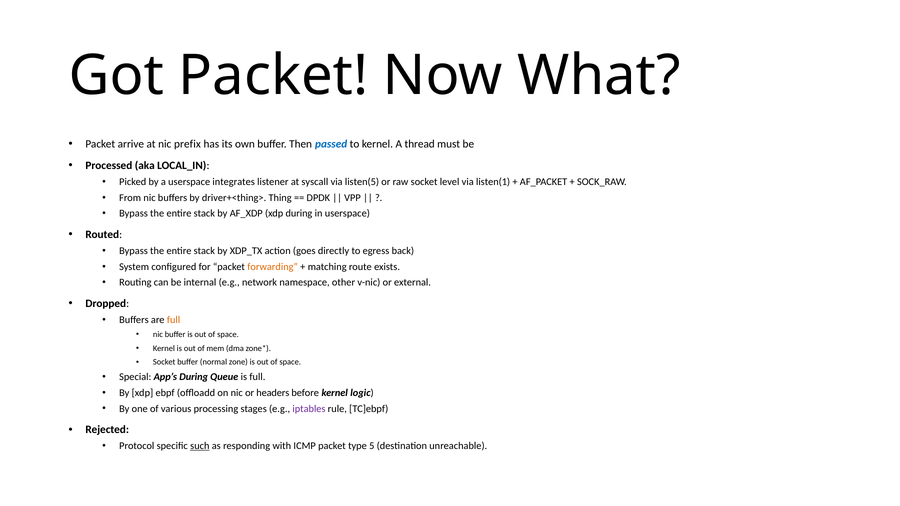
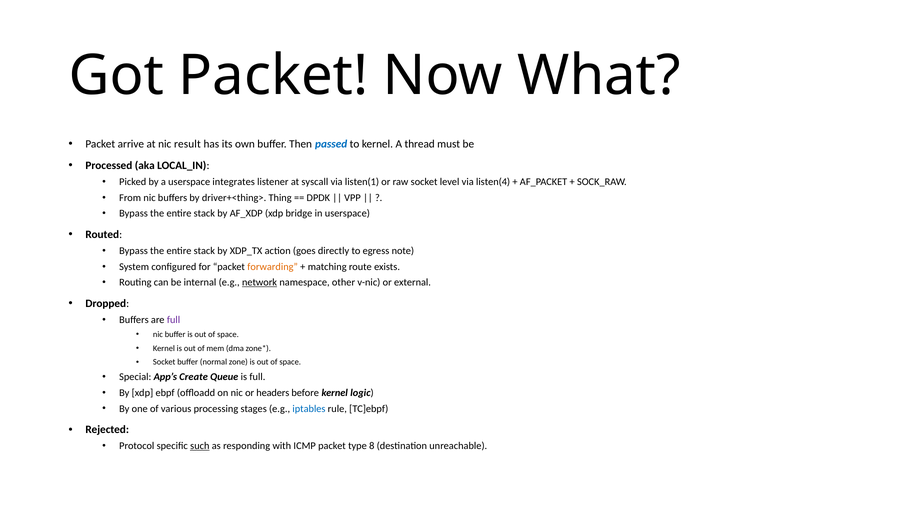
prefix: prefix -> result
listen(5: listen(5 -> listen(1
listen(1: listen(1 -> listen(4
xdp during: during -> bridge
back: back -> note
network underline: none -> present
full at (174, 320) colour: orange -> purple
App’s During: During -> Create
iptables colour: purple -> blue
5: 5 -> 8
